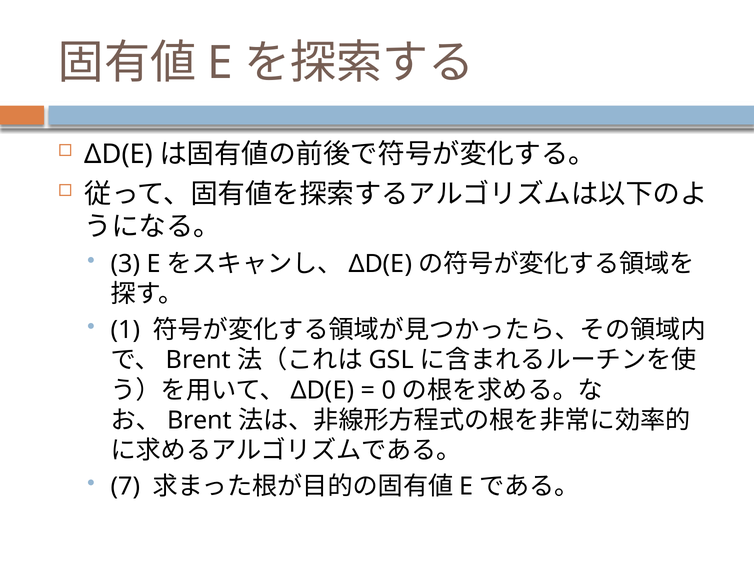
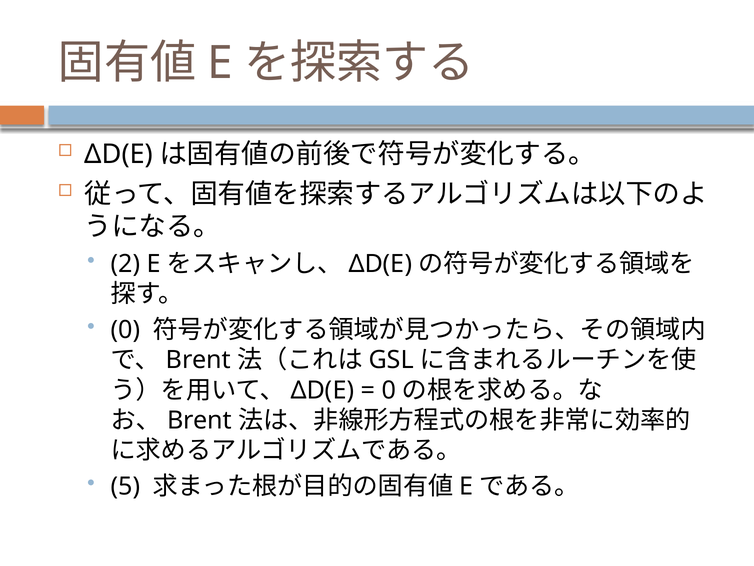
3: 3 -> 2
1 at (125, 330): 1 -> 0
7: 7 -> 5
